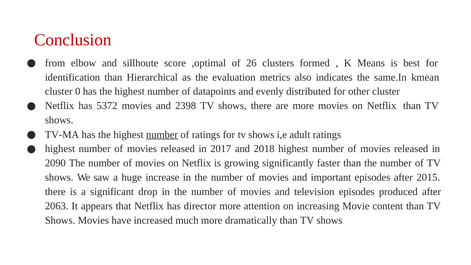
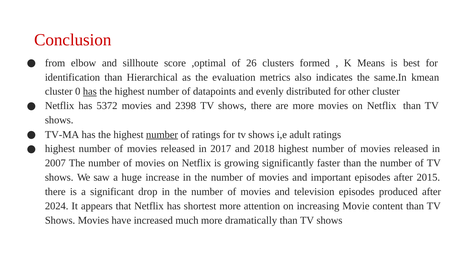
has at (90, 92) underline: none -> present
2090: 2090 -> 2007
2063: 2063 -> 2024
director: director -> shortest
